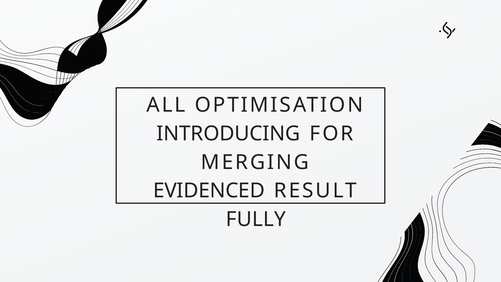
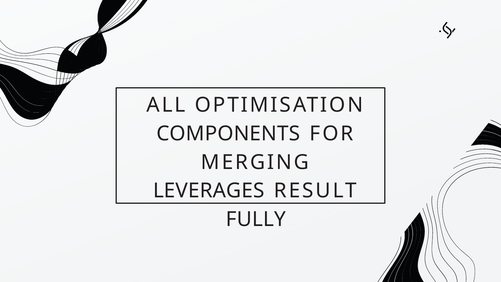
INTRODUCING: INTRODUCING -> COMPONENTS
EVIDENCED: EVIDENCED -> LEVERAGES
